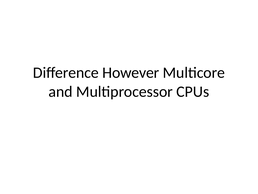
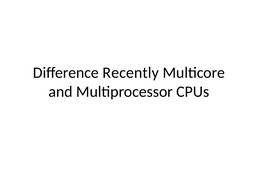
However: However -> Recently
